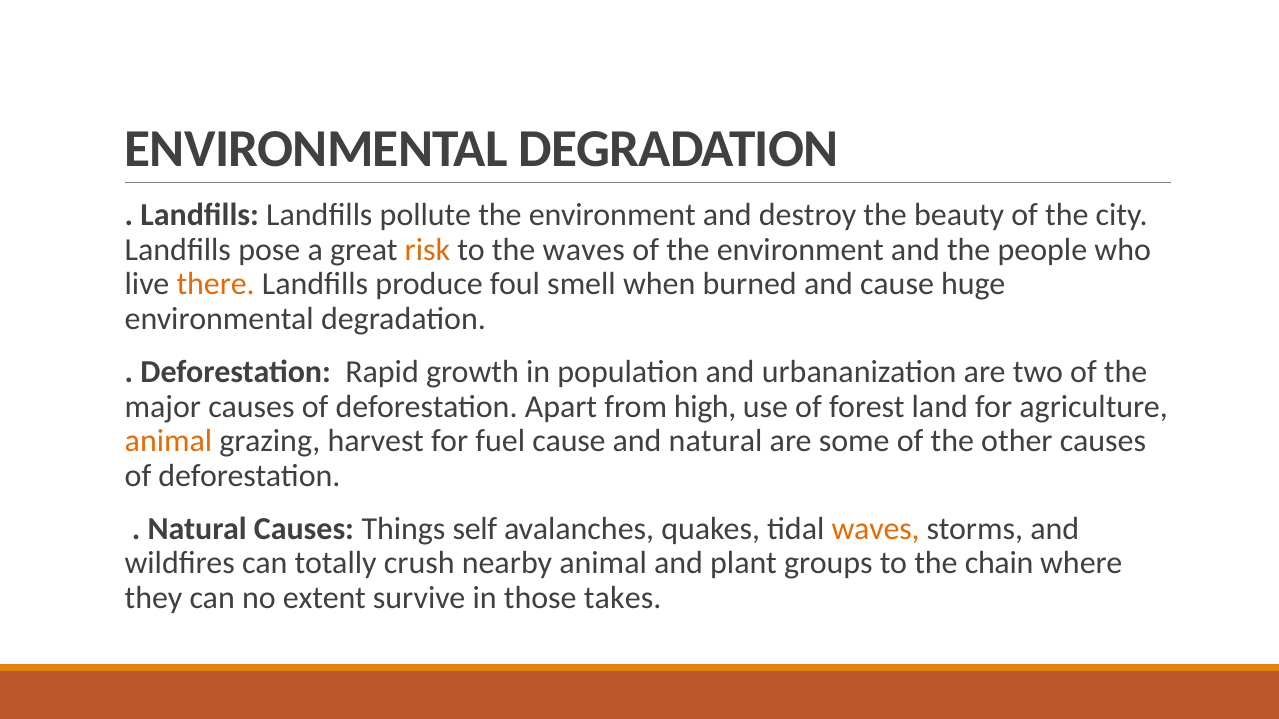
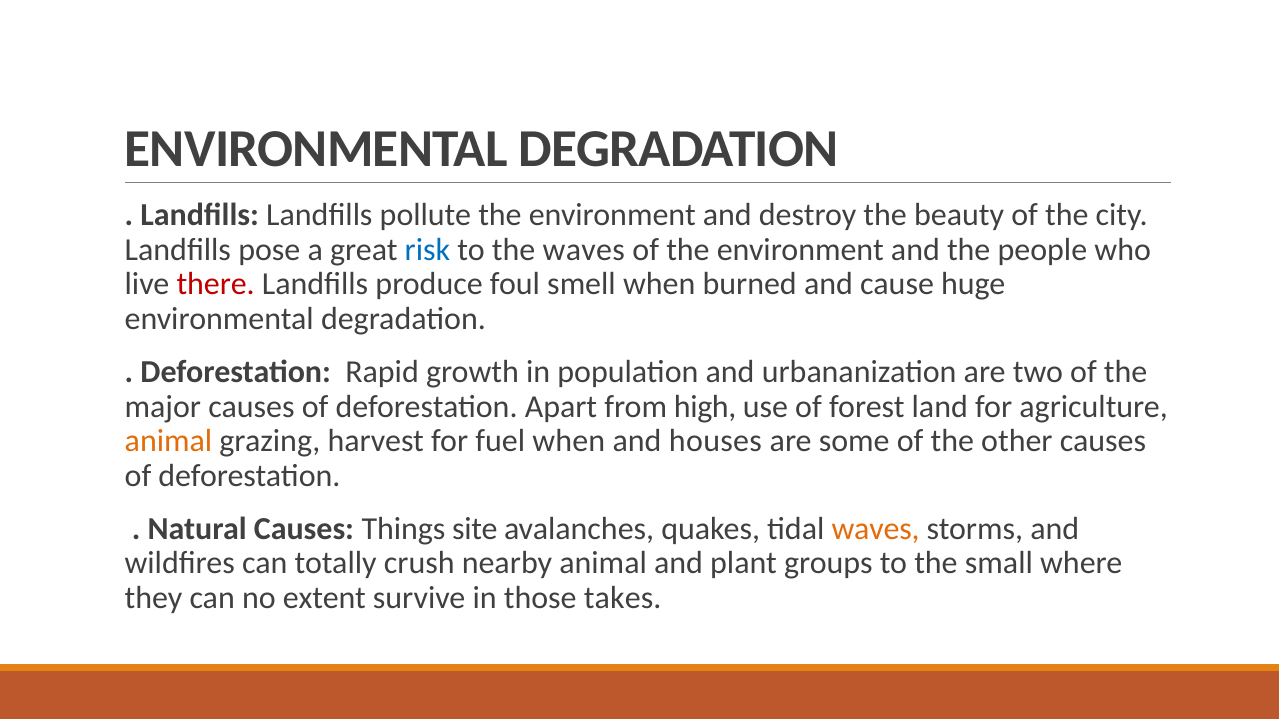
risk colour: orange -> blue
there colour: orange -> red
fuel cause: cause -> when
and natural: natural -> houses
self: self -> site
chain: chain -> small
